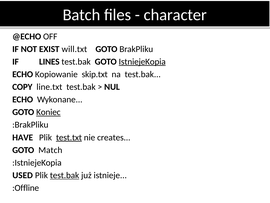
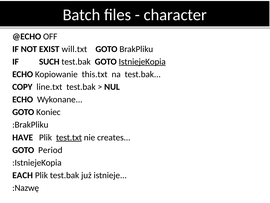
LINES: LINES -> SUCH
skip.txt: skip.txt -> this.txt
Koniec underline: present -> none
Match: Match -> Period
USED: USED -> EACH
test.bak at (65, 175) underline: present -> none
:Offline: :Offline -> :Nazwę
